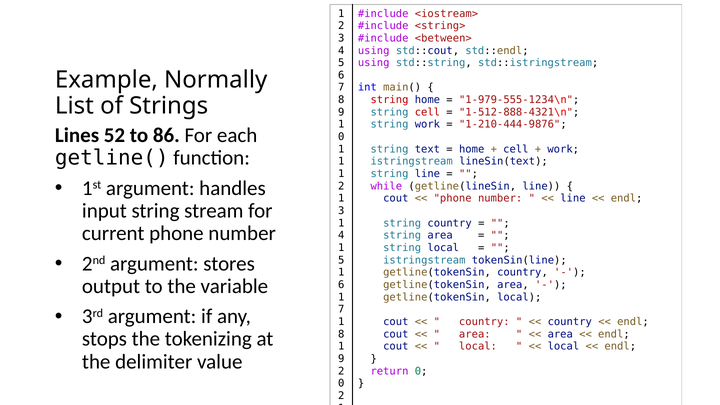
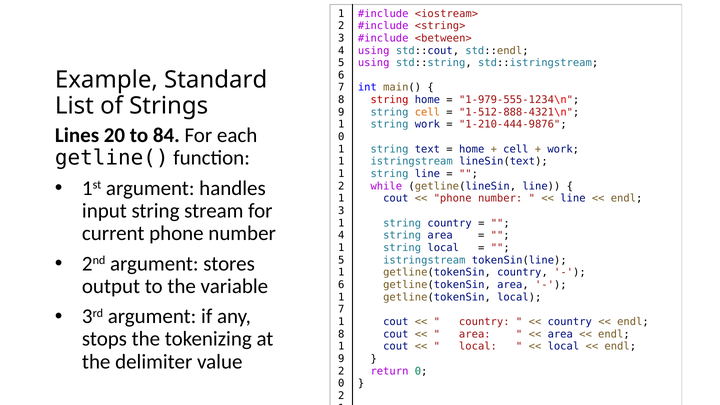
Normally: Normally -> Standard
cell at (427, 112) colour: red -> orange
52: 52 -> 20
86: 86 -> 84
